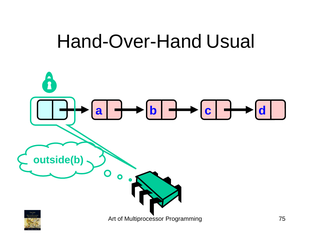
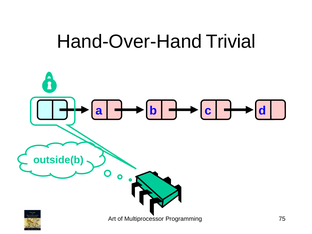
Usual: Usual -> Trivial
